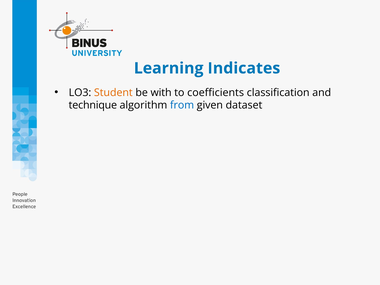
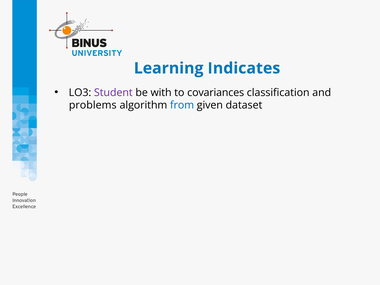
Student colour: orange -> purple
coefficients: coefficients -> covariances
technique: technique -> problems
